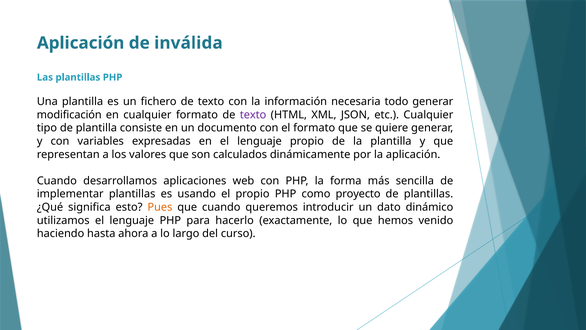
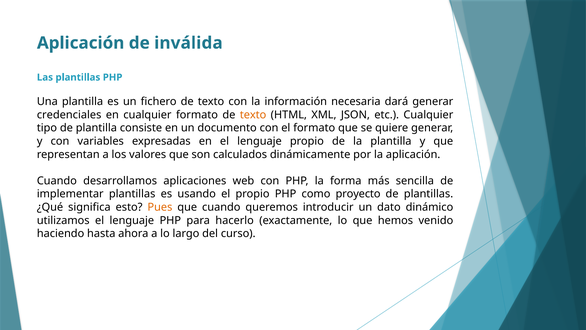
todo: todo -> dará
modificación: modificación -> credenciales
texto at (253, 115) colour: purple -> orange
